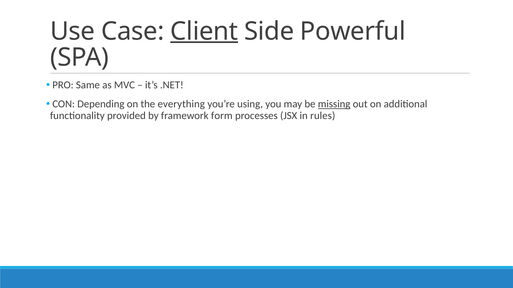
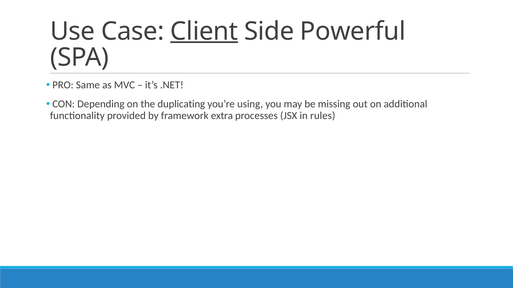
everything: everything -> duplicating
missing underline: present -> none
form: form -> extra
